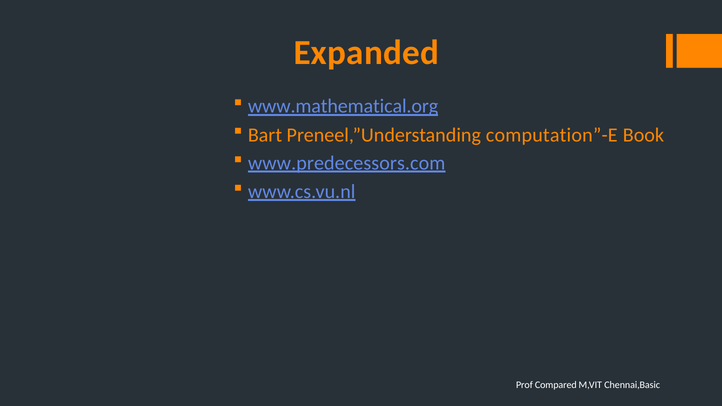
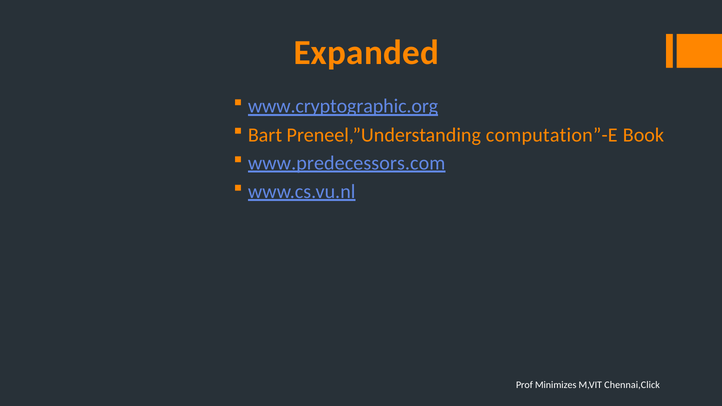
www.mathematical.org: www.mathematical.org -> www.cryptographic.org
Compared: Compared -> Minimizes
Chennai,Basic: Chennai,Basic -> Chennai,Click
